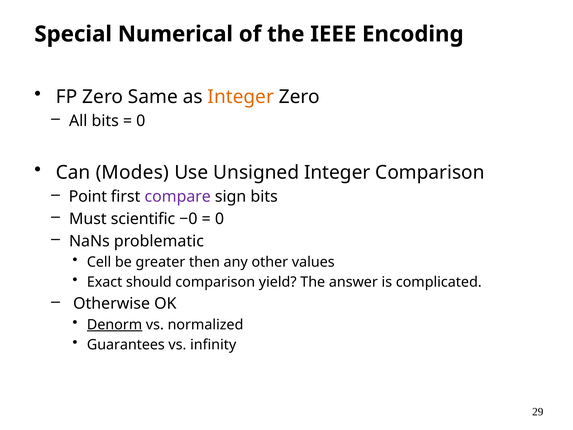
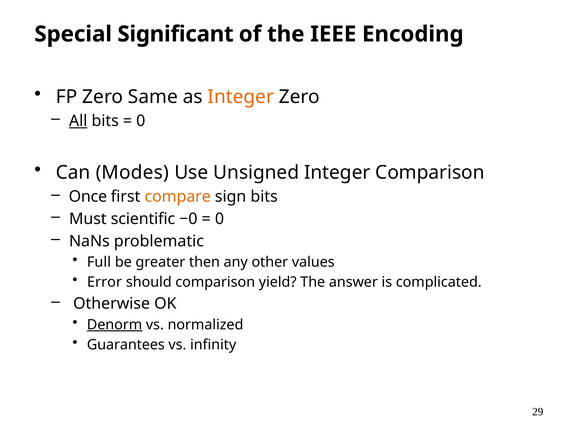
Numerical: Numerical -> Significant
All underline: none -> present
Point: Point -> Once
compare colour: purple -> orange
Cell: Cell -> Full
Exact: Exact -> Error
